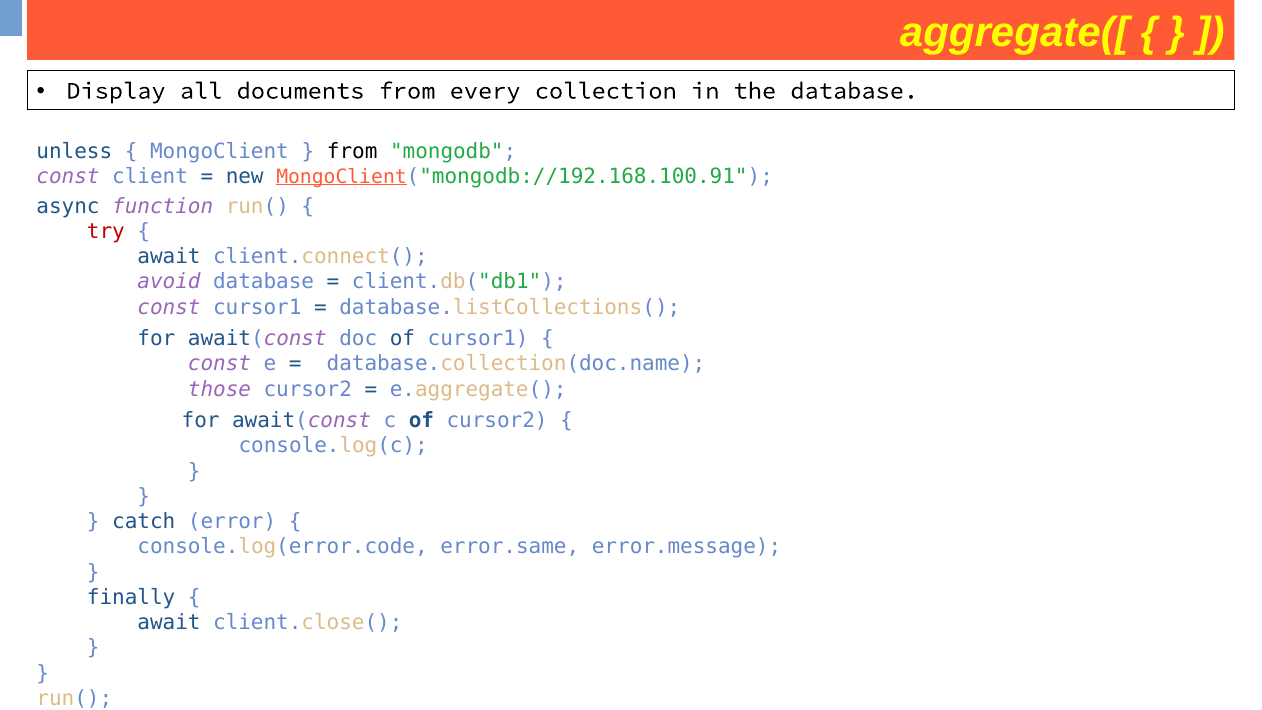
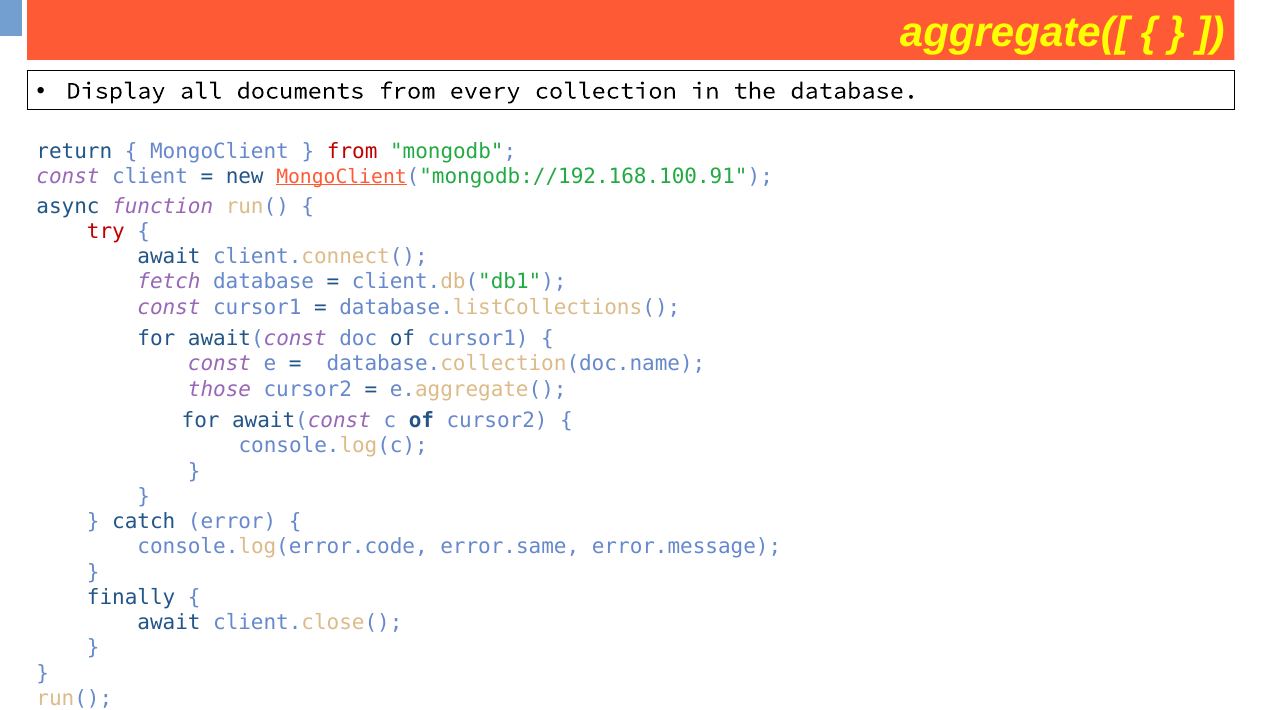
unless: unless -> return
from at (352, 151) colour: black -> red
avoid: avoid -> fetch
